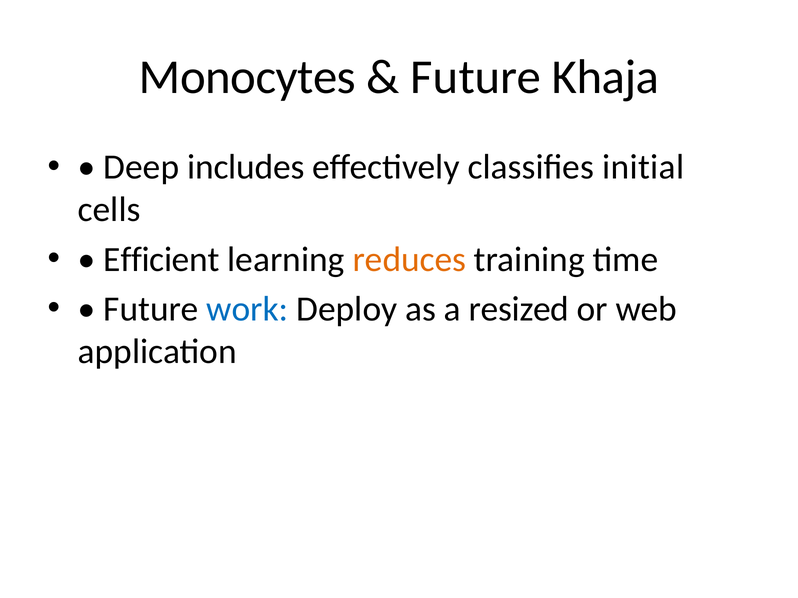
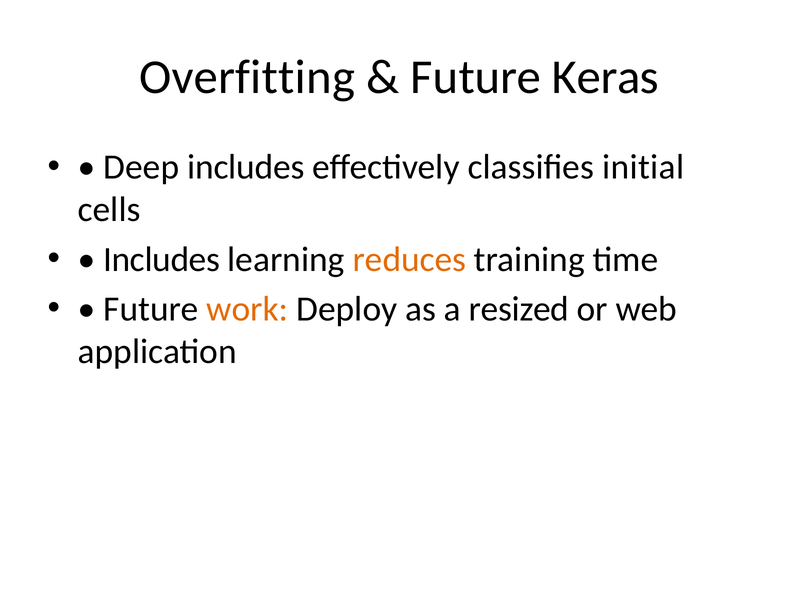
Monocytes: Monocytes -> Overfitting
Khaja: Khaja -> Keras
Efficient at (162, 260): Efficient -> Includes
work colour: blue -> orange
